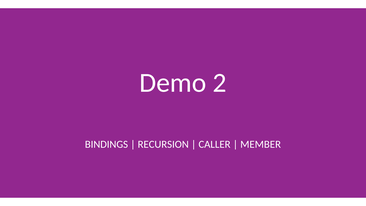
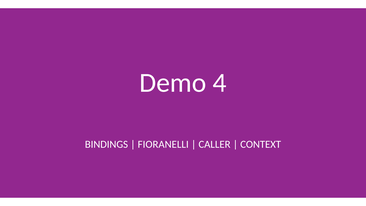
2: 2 -> 4
RECURSION: RECURSION -> FIORANELLI
MEMBER: MEMBER -> CONTEXT
